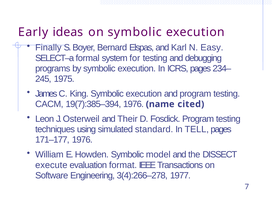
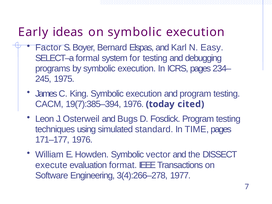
Finally: Finally -> Factor
name: name -> today
Their: Their -> Bugs
TELL: TELL -> TIME
model: model -> vector
